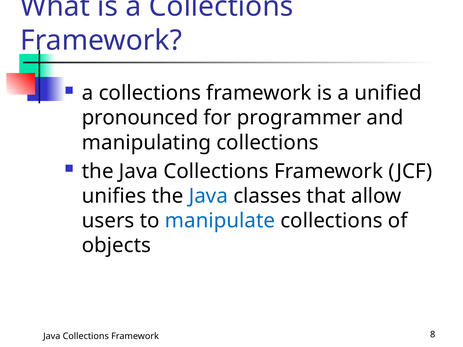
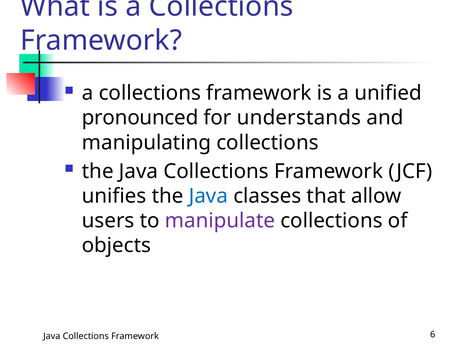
programmer: programmer -> understands
manipulate colour: blue -> purple
8: 8 -> 6
